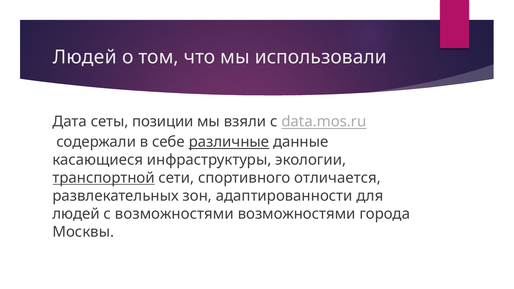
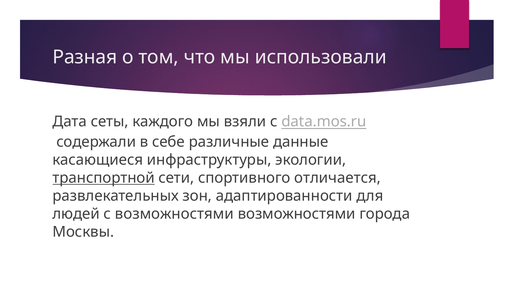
Людей at (85, 57): Людей -> Разная
позиции: позиции -> каждого
различные underline: present -> none
